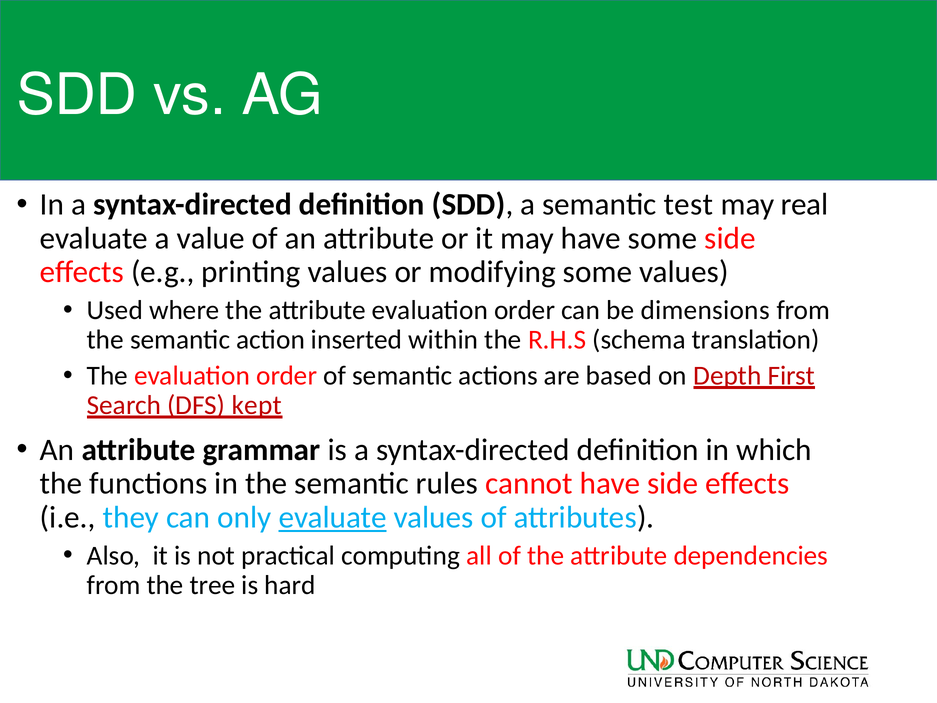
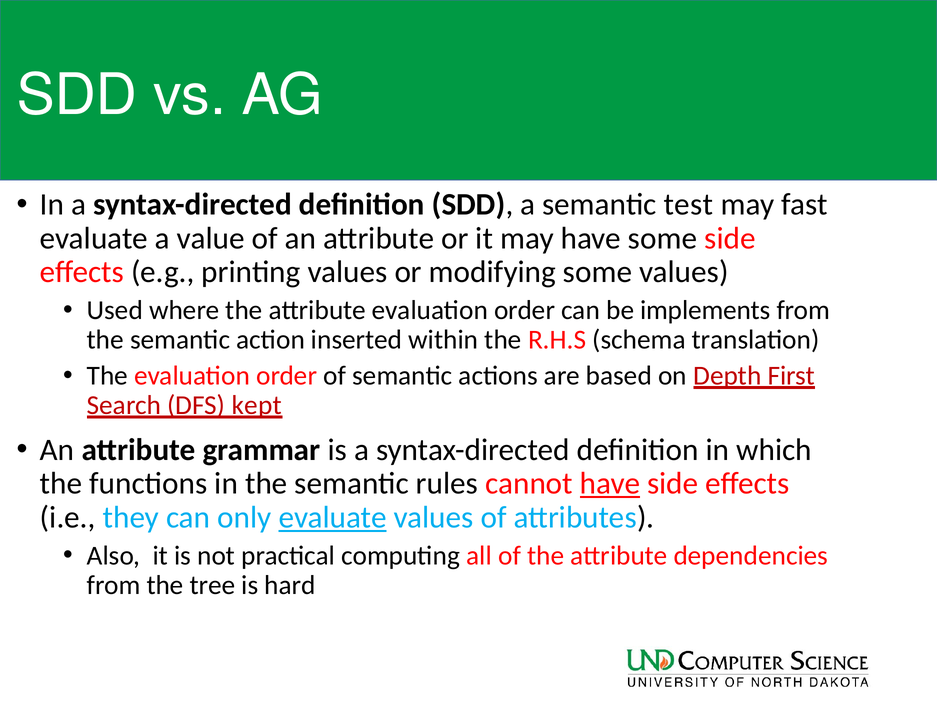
real: real -> fast
dimensions: dimensions -> implements
have at (610, 483) underline: none -> present
